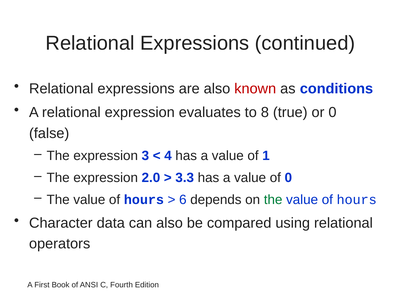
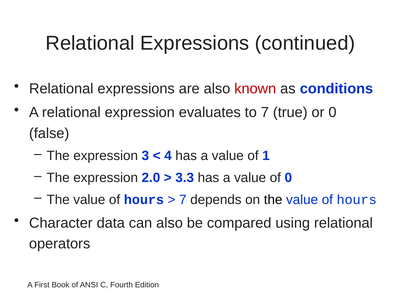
to 8: 8 -> 7
6 at (183, 200): 6 -> 7
the at (273, 200) colour: green -> black
